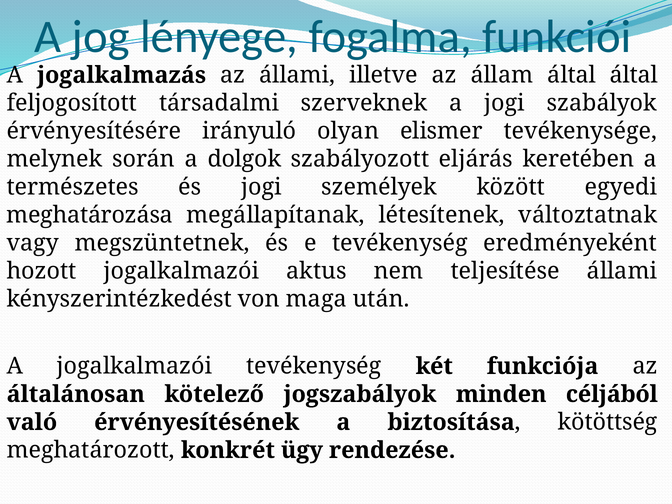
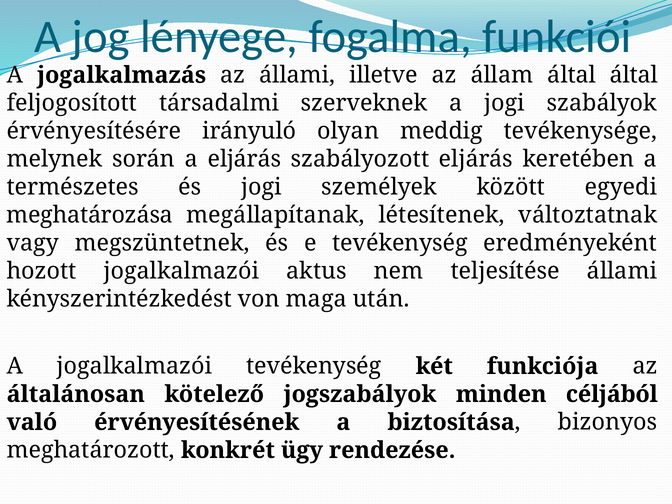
elismer: elismer -> meddig
a dolgok: dolgok -> eljárás
kötöttség: kötöttség -> bizonyos
